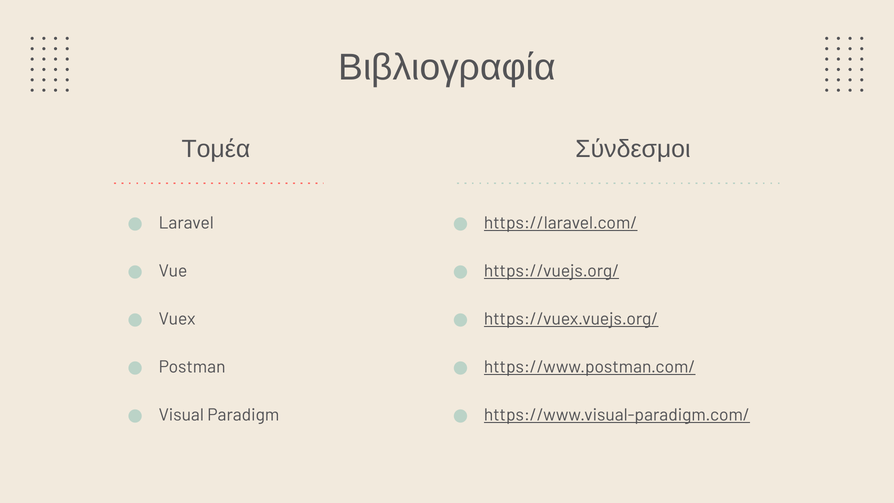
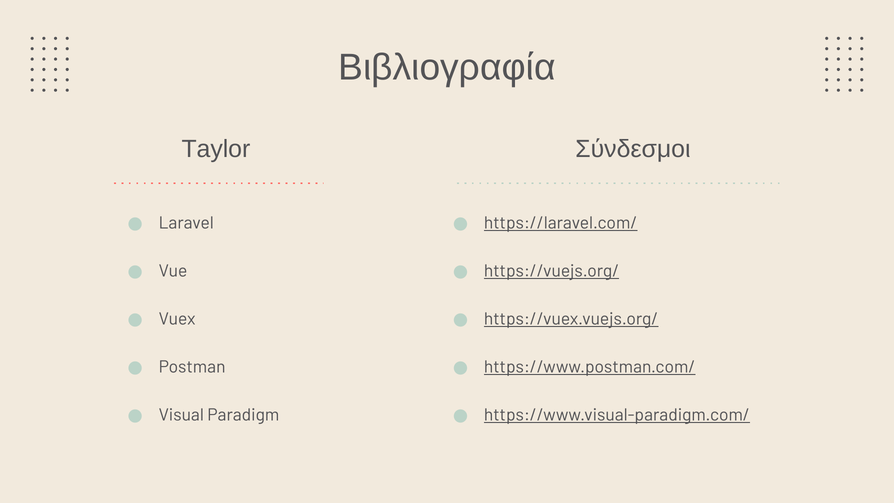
Τομέα: Τομέα -> Taylor
